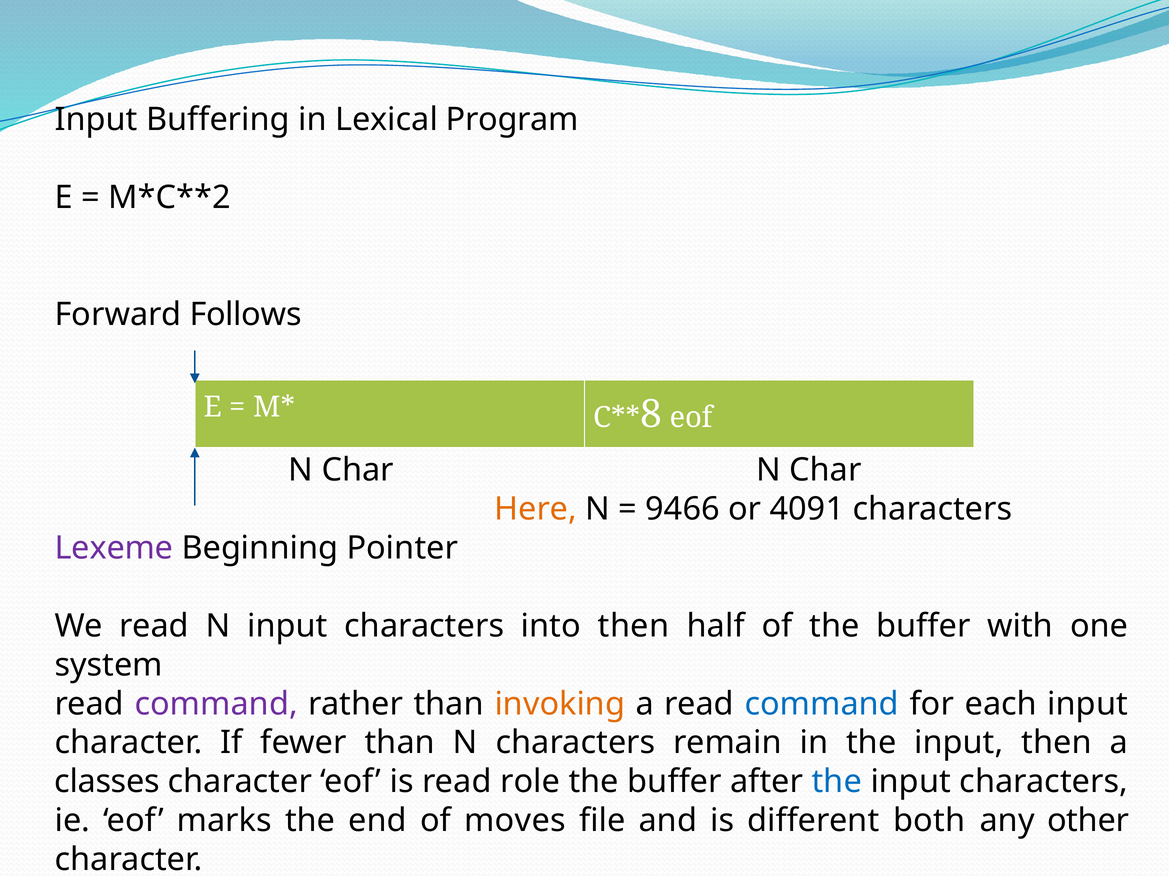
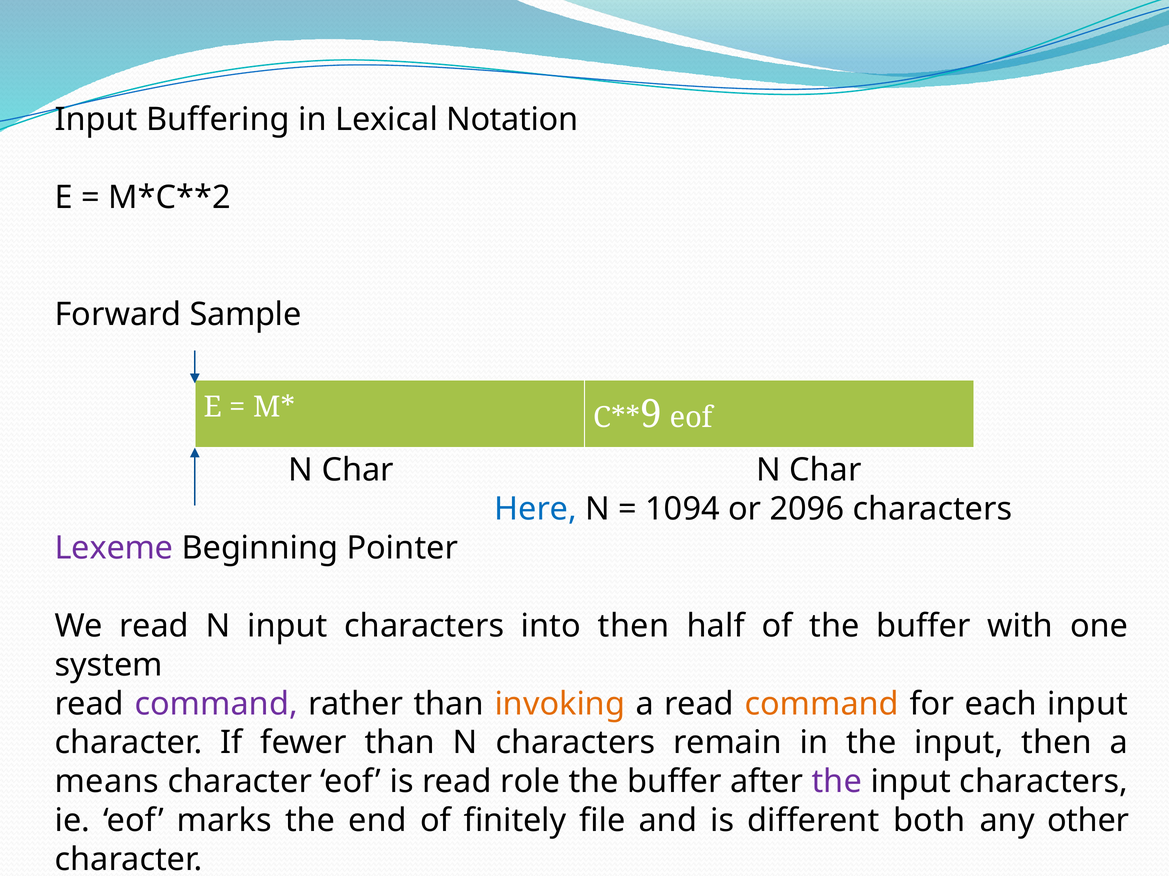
Program: Program -> Notation
Follows: Follows -> Sample
8: 8 -> 9
Here colour: orange -> blue
9466: 9466 -> 1094
4091: 4091 -> 2096
command at (822, 704) colour: blue -> orange
classes: classes -> means
the at (837, 782) colour: blue -> purple
moves: moves -> finitely
